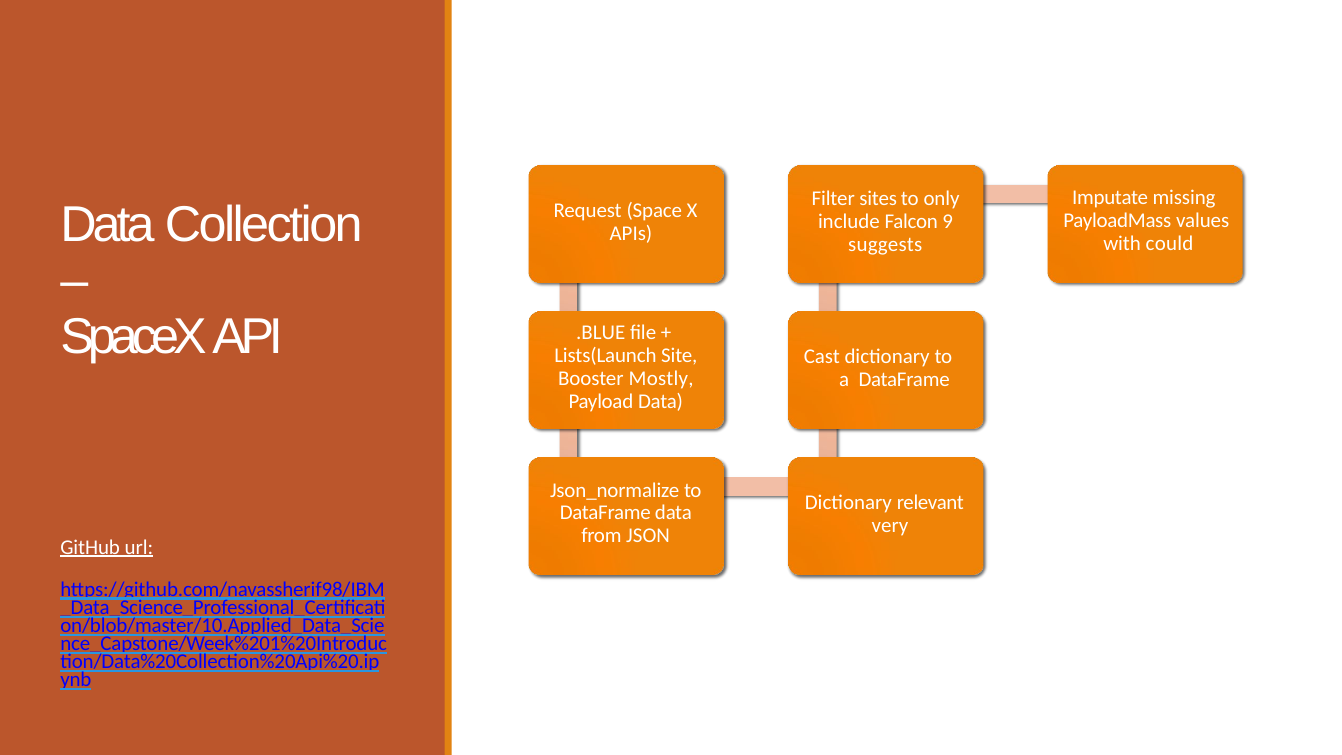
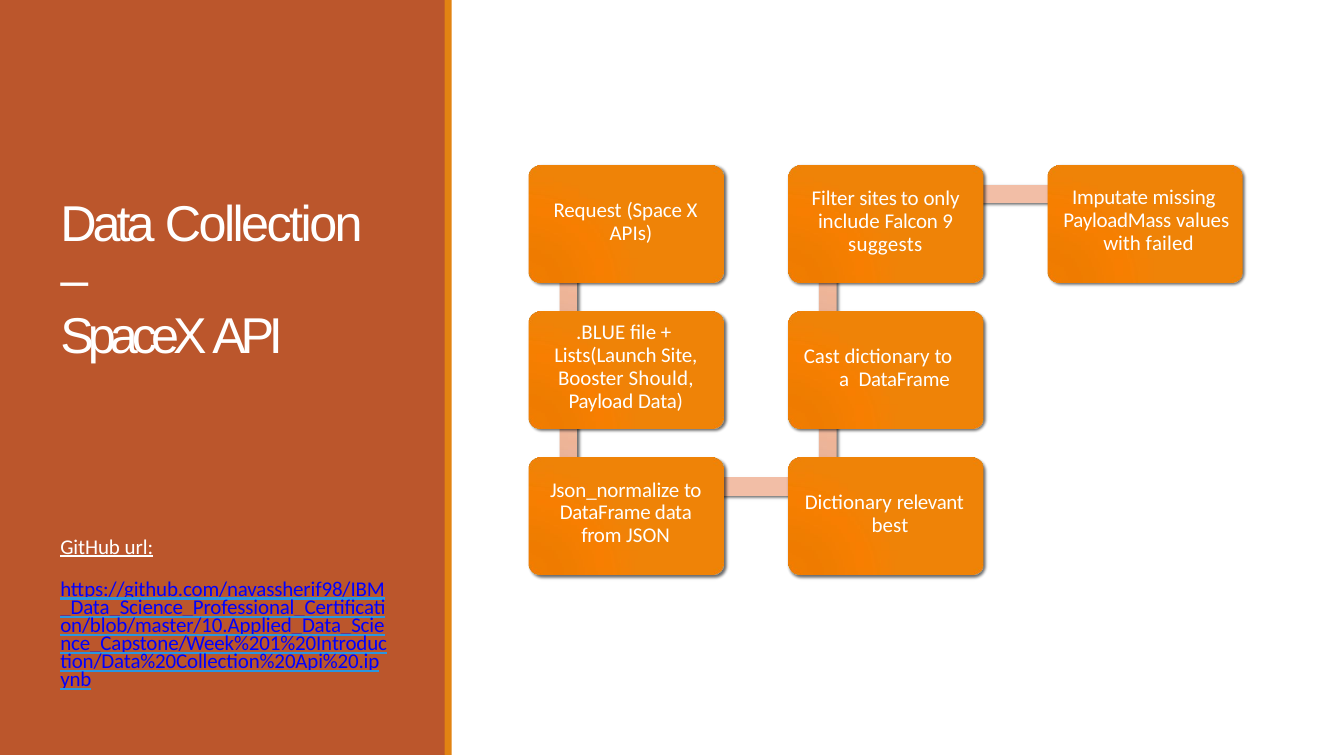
could: could -> failed
Mostly: Mostly -> Should
very: very -> best
